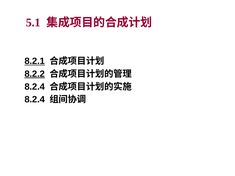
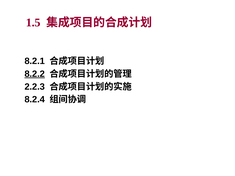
5.1: 5.1 -> 1.5
8.2.1 underline: present -> none
8.2.4 at (35, 87): 8.2.4 -> 2.2.3
